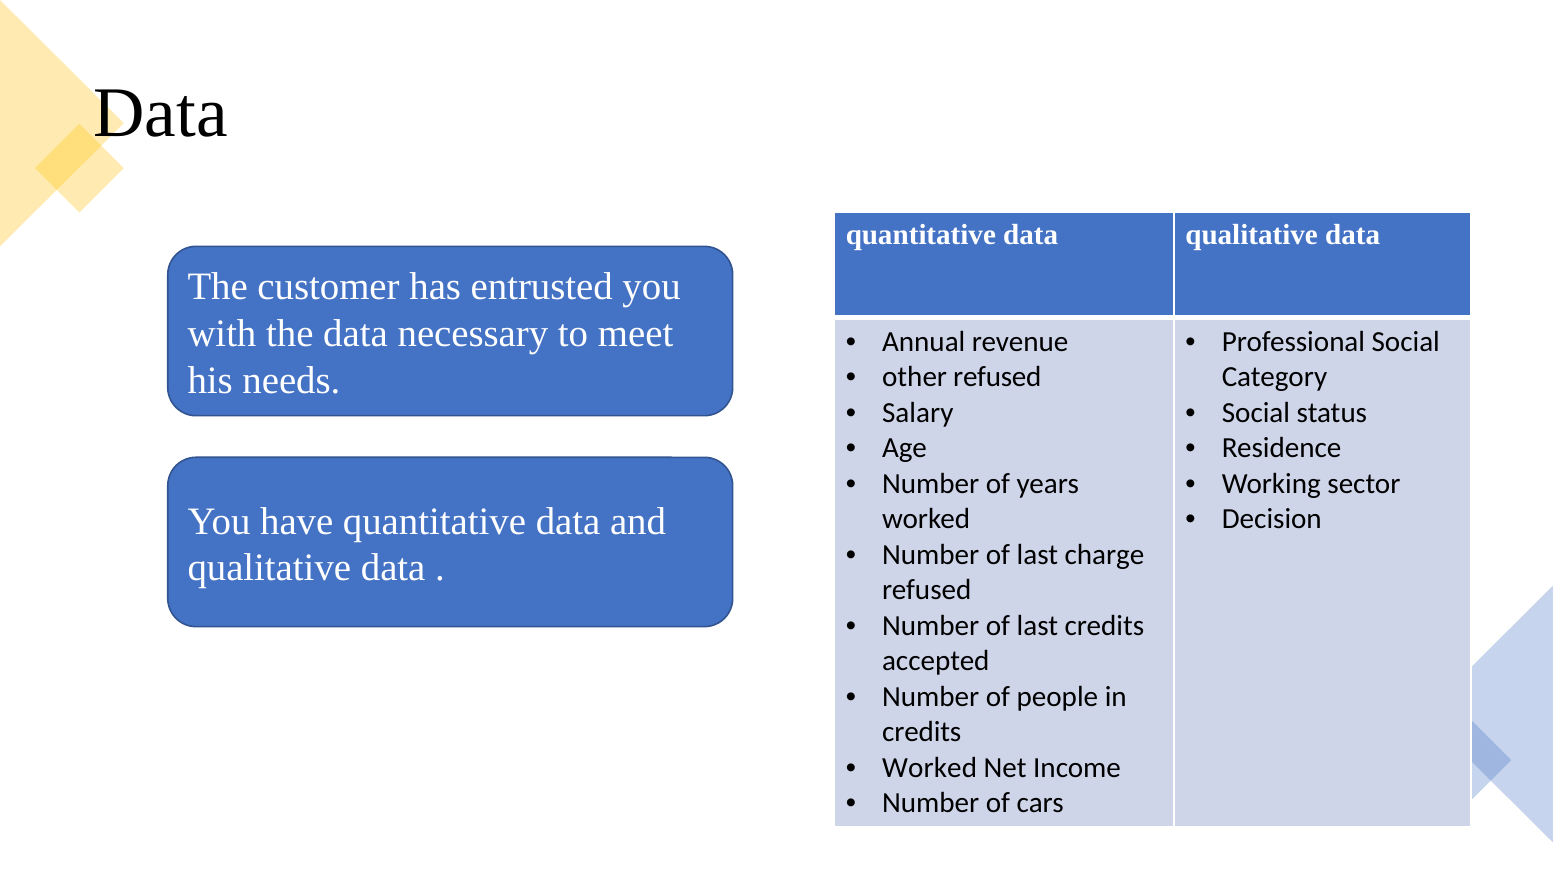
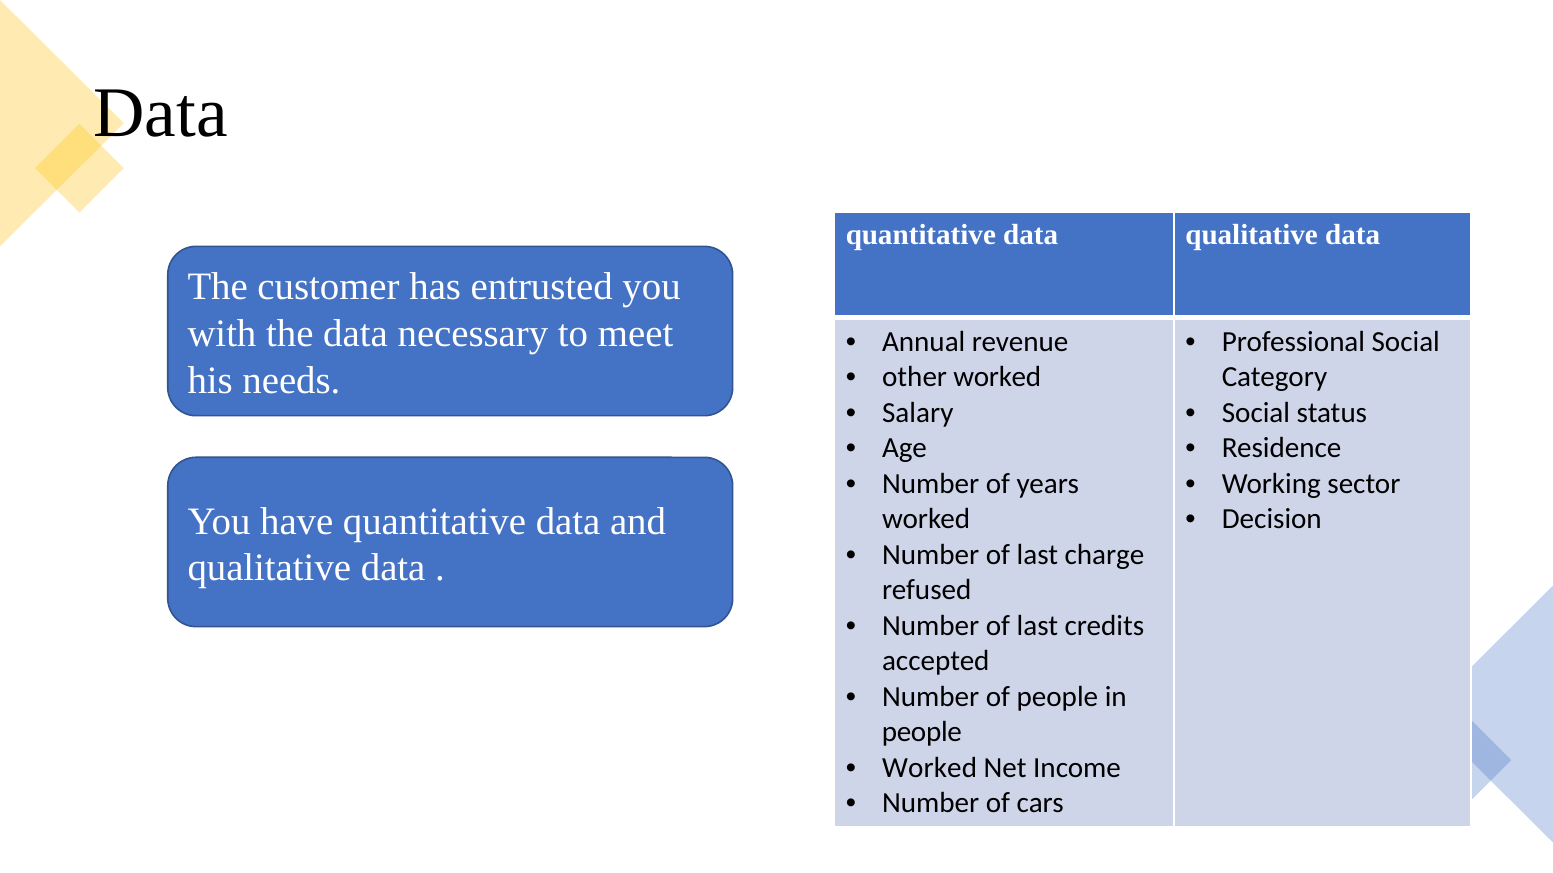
other refused: refused -> worked
credits at (922, 733): credits -> people
